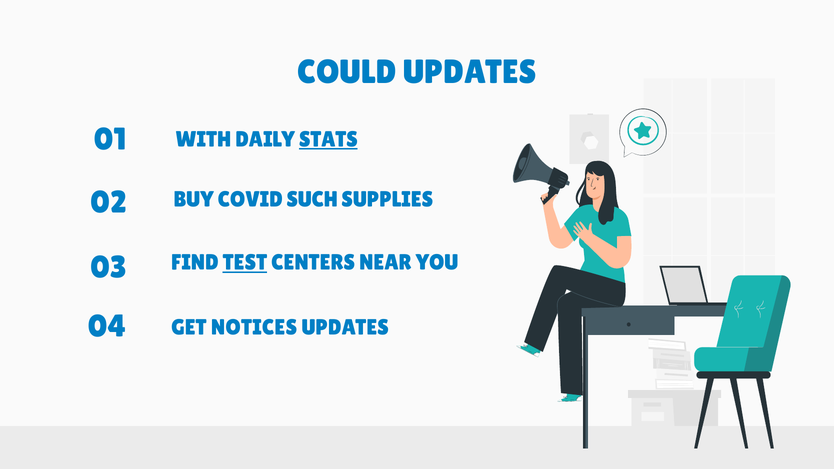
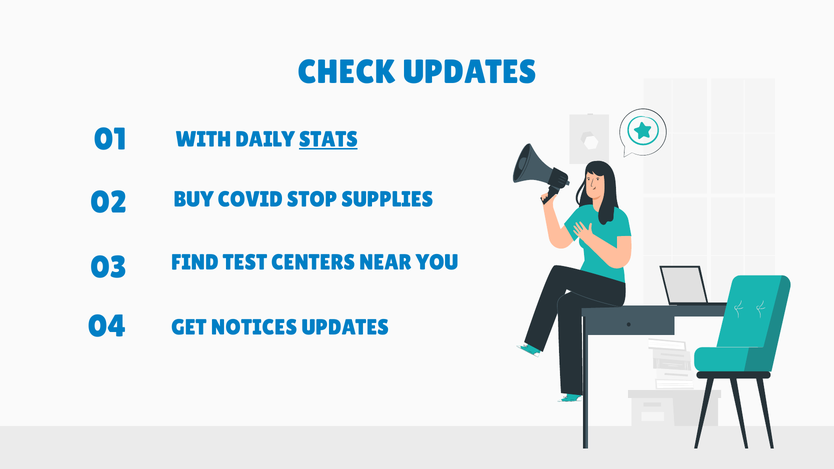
COULD: COULD -> CHECK
SUCH: SUCH -> STOP
TEST underline: present -> none
